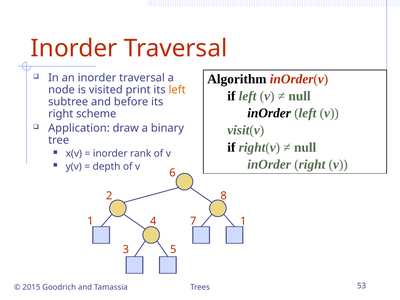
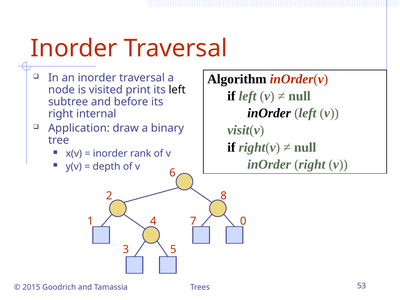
left at (177, 90) colour: orange -> black
scheme: scheme -> internal
7 1: 1 -> 0
